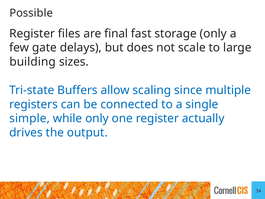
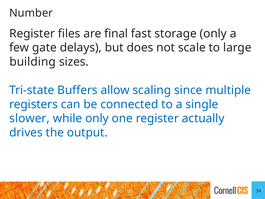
Possible: Possible -> Number
simple: simple -> slower
